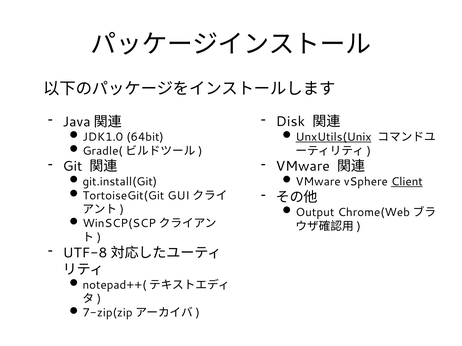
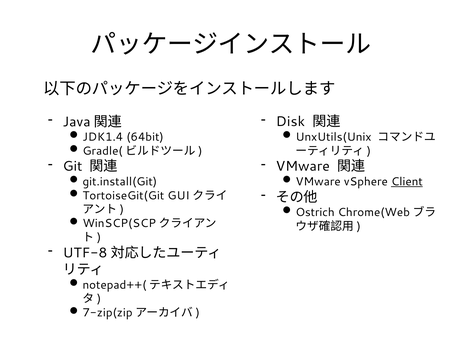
UnxUtils(Unix underline: present -> none
JDK1.0: JDK1.0 -> JDK1.4
Output: Output -> Ostrich
